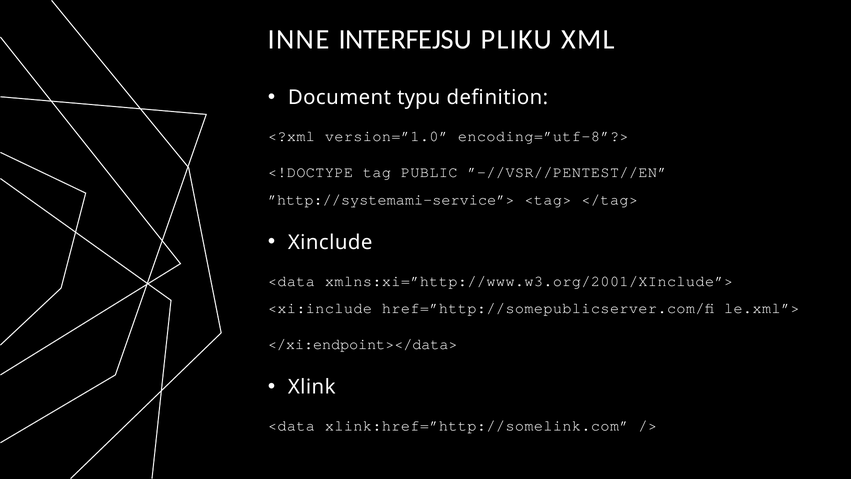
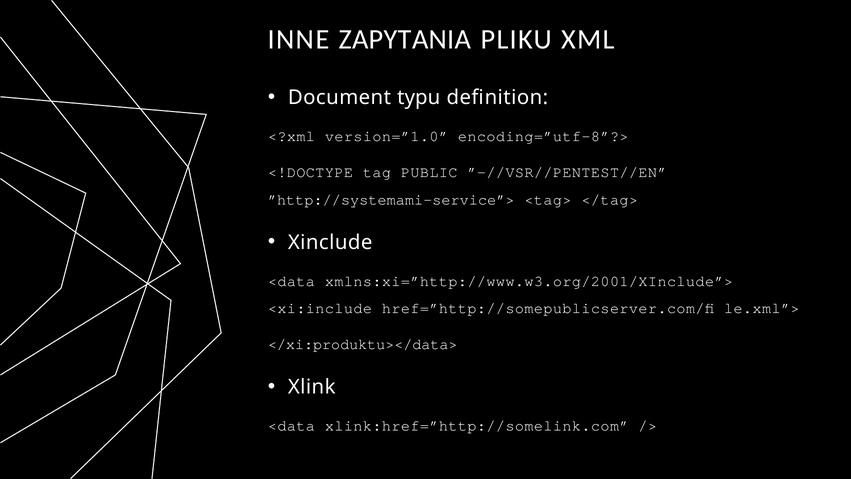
INTERFEJSU: INTERFEJSU -> ZAPYTANIA
</xi:endpoint></data>: </xi:endpoint></data> -> </xi:produktu></data>
